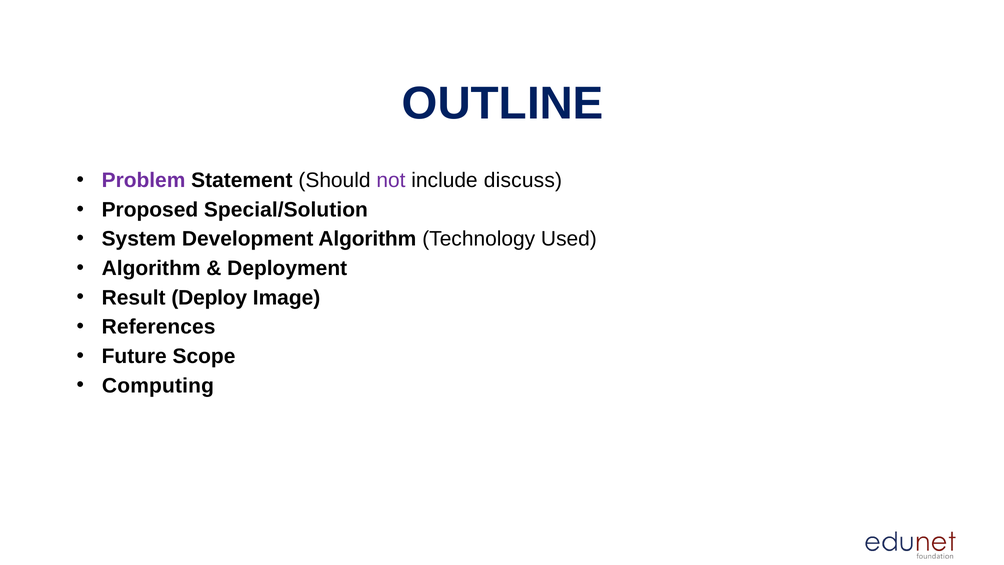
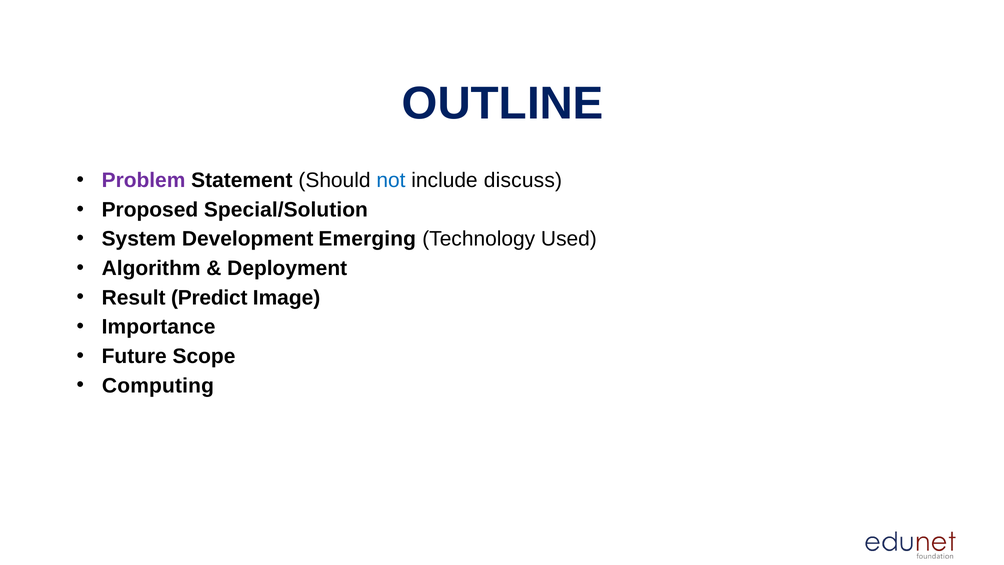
not colour: purple -> blue
Development Algorithm: Algorithm -> Emerging
Deploy: Deploy -> Predict
References: References -> Importance
